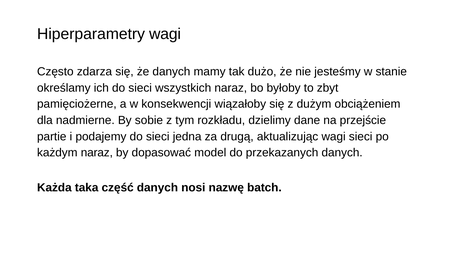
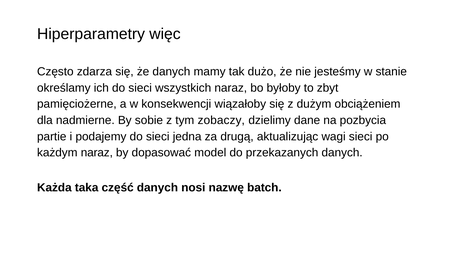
Hiperparametry wagi: wagi -> więc
rozkładu: rozkładu -> zobaczy
przejście: przejście -> pozbycia
